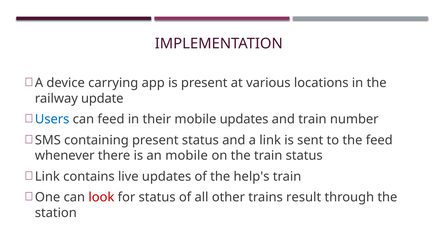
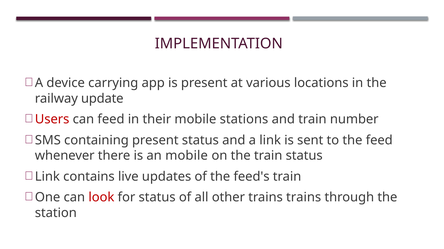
Users colour: blue -> red
mobile updates: updates -> stations
help's: help's -> feed's
trains result: result -> trains
